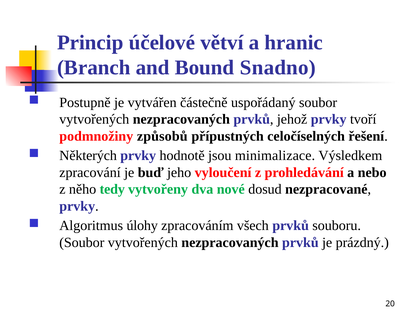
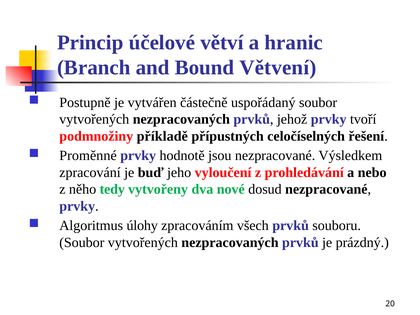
Snadno: Snadno -> Větvení
způsobů: způsobů -> příkladě
Některých: Některých -> Proměnné
jsou minimalizace: minimalizace -> nezpracované
